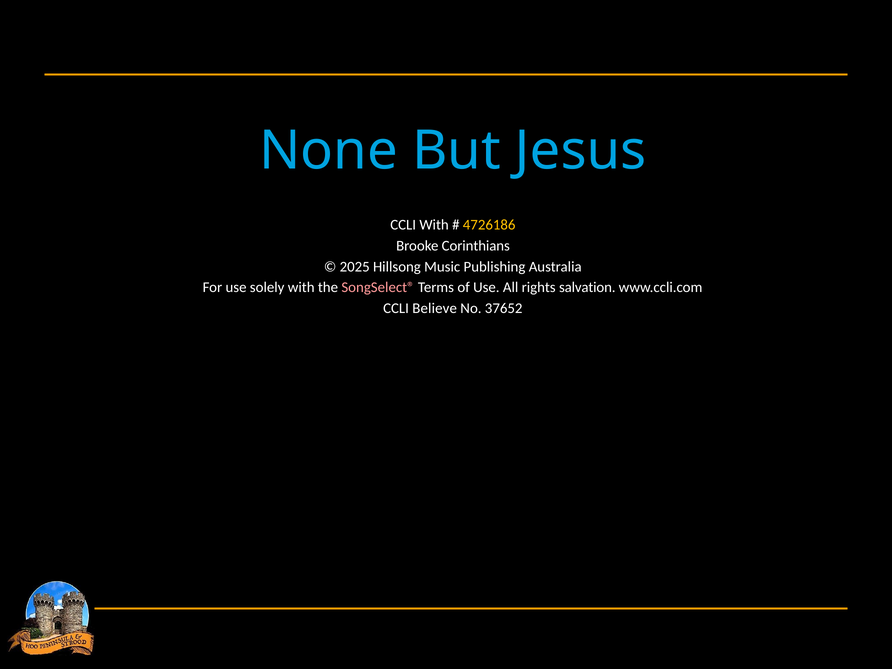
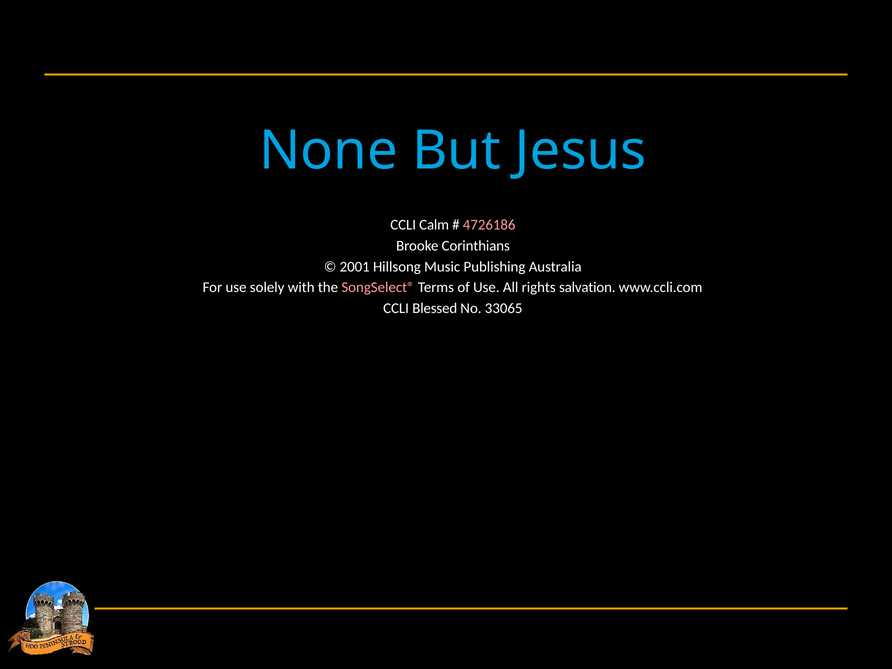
CCLI With: With -> Calm
4726186 colour: yellow -> pink
2025: 2025 -> 2001
Believe: Believe -> Blessed
37652: 37652 -> 33065
